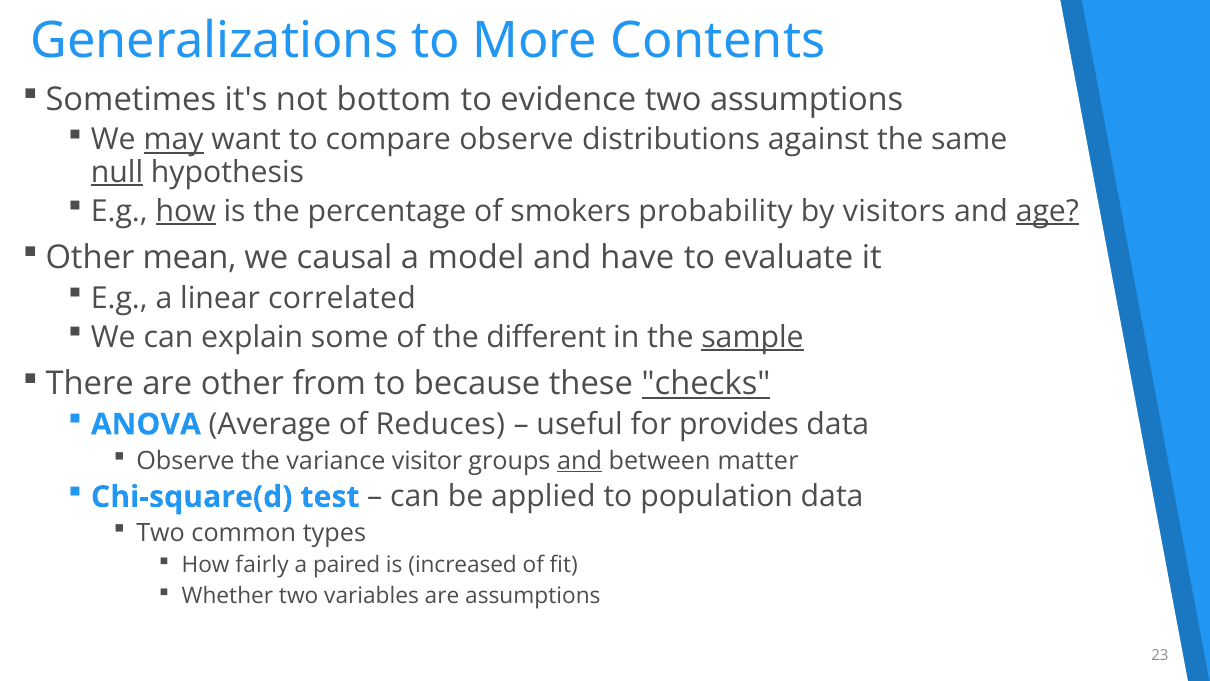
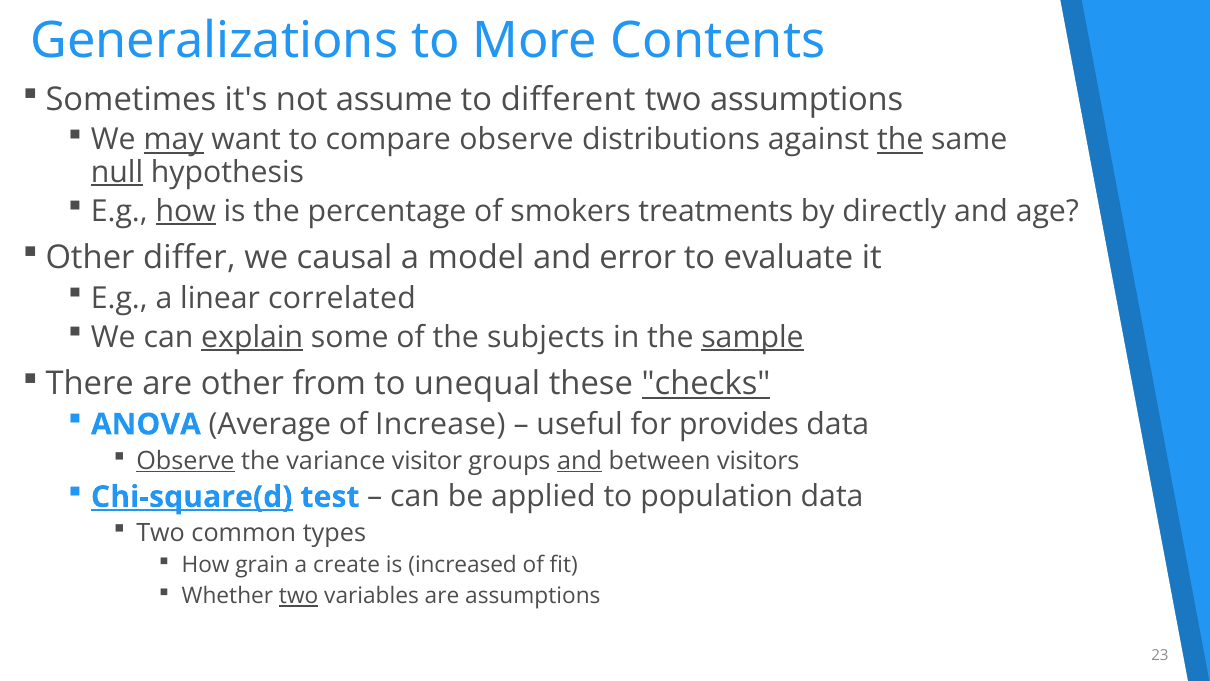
bottom: bottom -> assume
evidence: evidence -> different
the at (900, 140) underline: none -> present
probability: probability -> treatments
visitors: visitors -> directly
age underline: present -> none
mean: mean -> differ
have: have -> error
explain underline: none -> present
different: different -> subjects
because: because -> unequal
Reduces: Reduces -> Increase
Observe at (185, 460) underline: none -> present
matter: matter -> visitors
Chi-square(d underline: none -> present
fairly: fairly -> grain
paired: paired -> create
two at (299, 596) underline: none -> present
